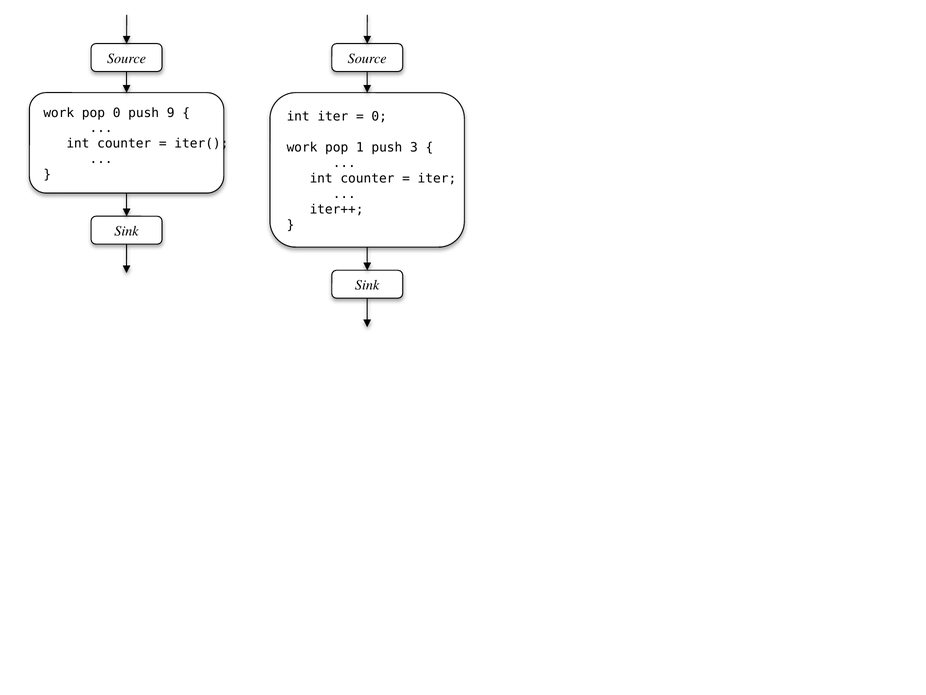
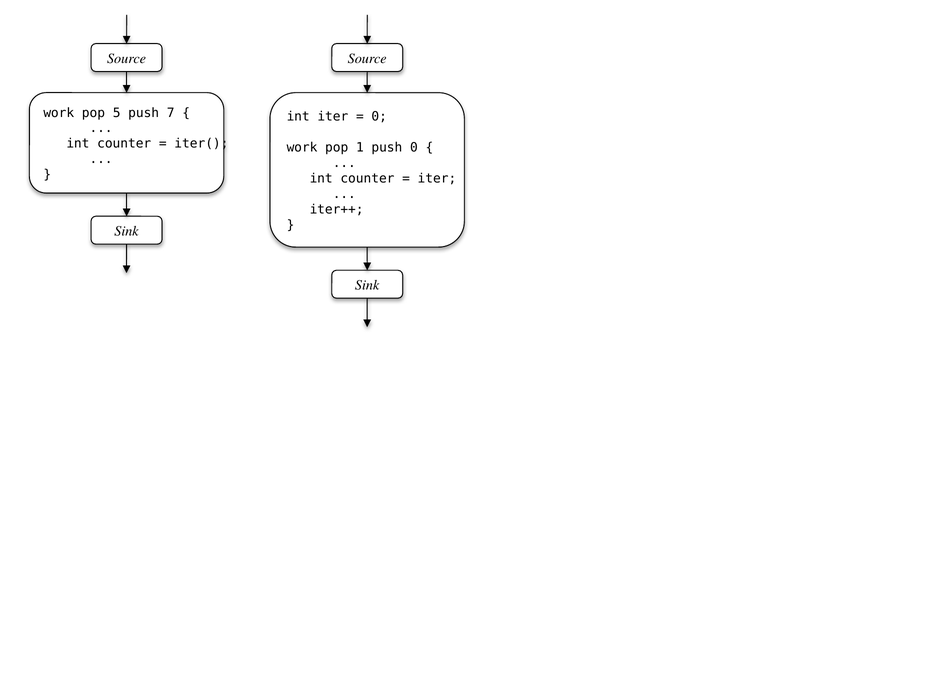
pop 0: 0 -> 5
9: 9 -> 7
push 3: 3 -> 0
